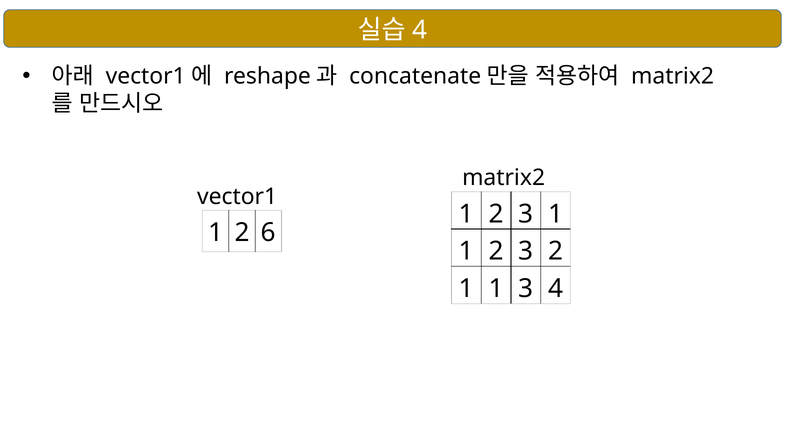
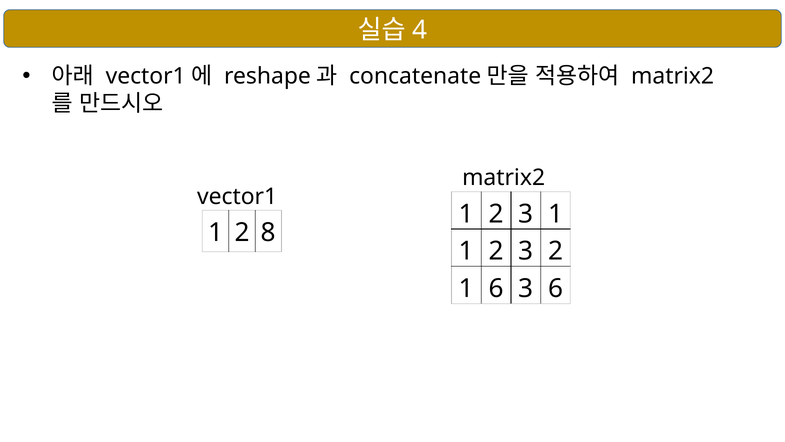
6: 6 -> 8
1 at (496, 288): 1 -> 6
3 4: 4 -> 6
